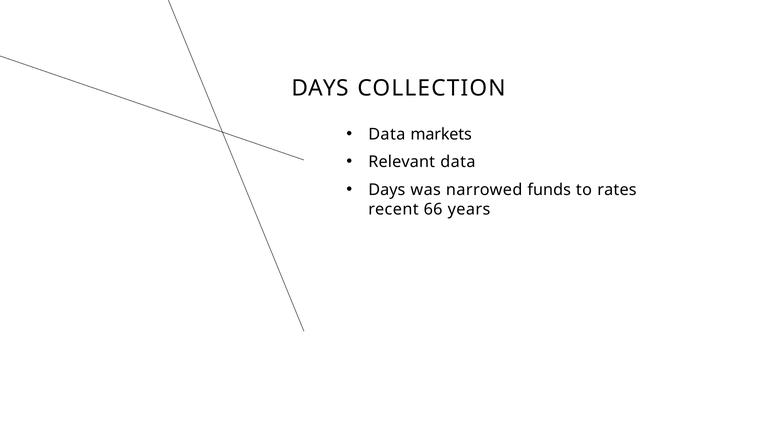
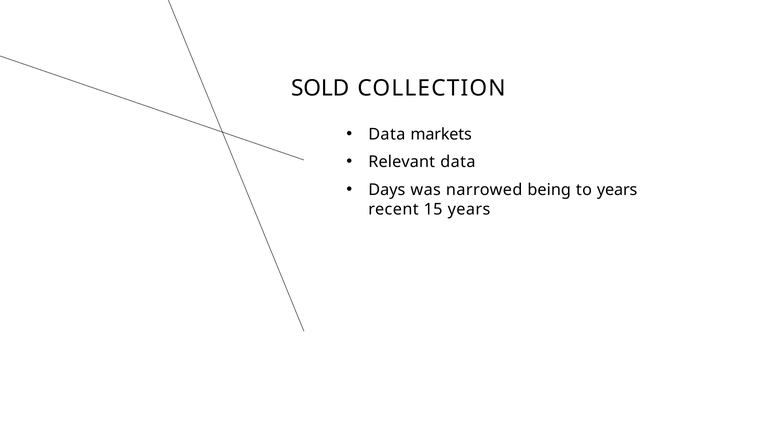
DAYS at (320, 88): DAYS -> SOLD
funds: funds -> being
to rates: rates -> years
66: 66 -> 15
